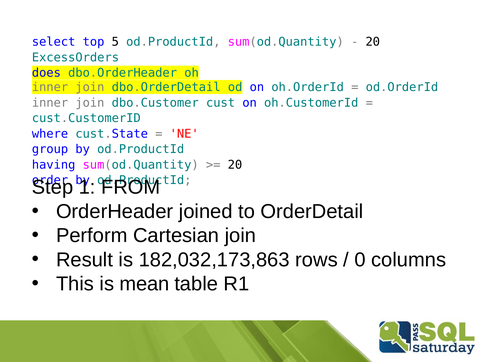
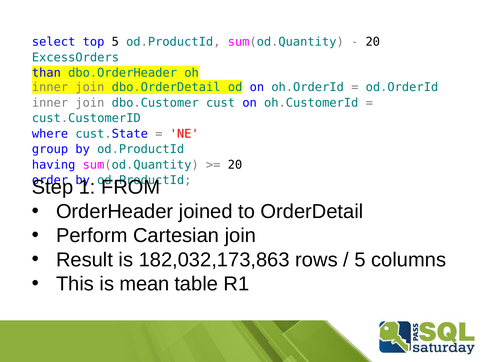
does: does -> than
0 at (360, 260): 0 -> 5
